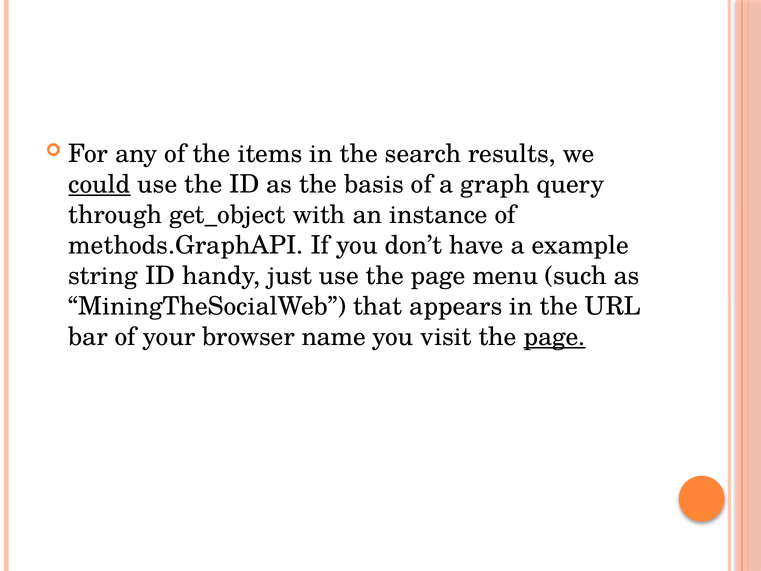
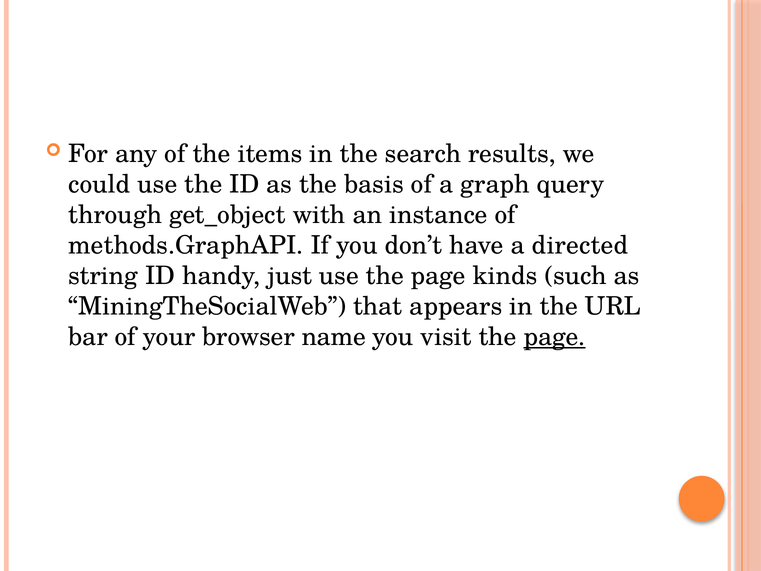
could underline: present -> none
example: example -> directed
menu: menu -> kinds
